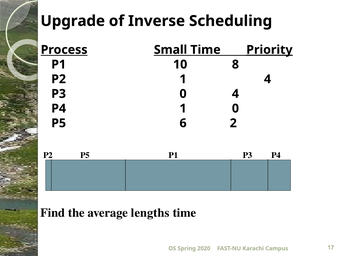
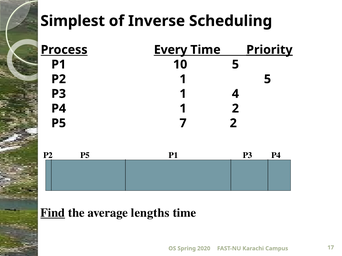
Upgrade: Upgrade -> Simplest
Small: Small -> Every
10 8: 8 -> 5
1 4: 4 -> 5
P3 0: 0 -> 1
1 0: 0 -> 2
6: 6 -> 7
Find underline: none -> present
